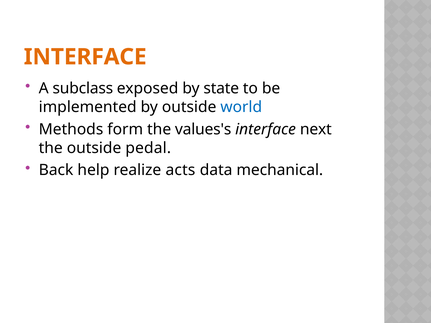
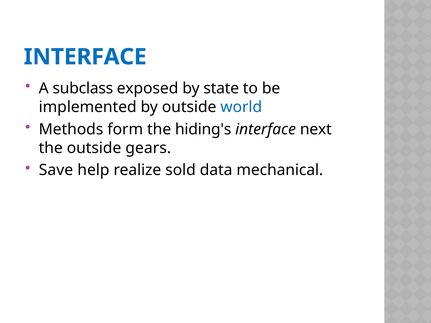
INTERFACE at (85, 57) colour: orange -> blue
values's: values's -> hiding's
pedal: pedal -> gears
Back: Back -> Save
acts: acts -> sold
